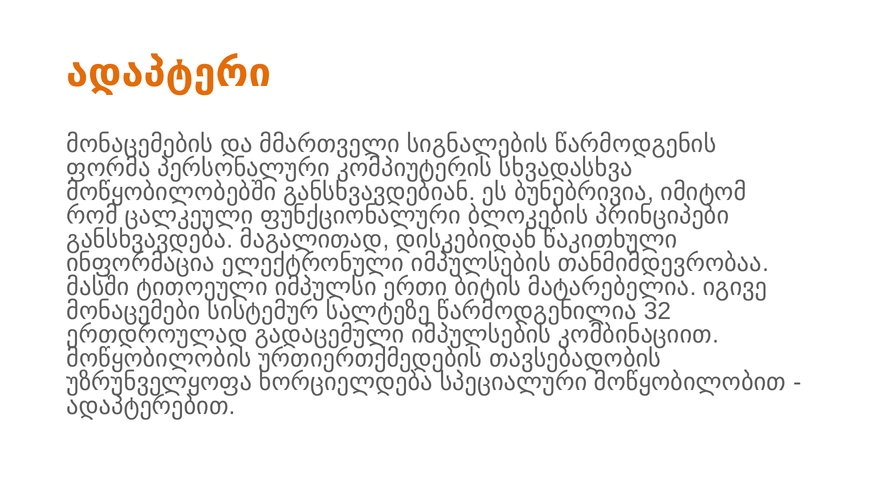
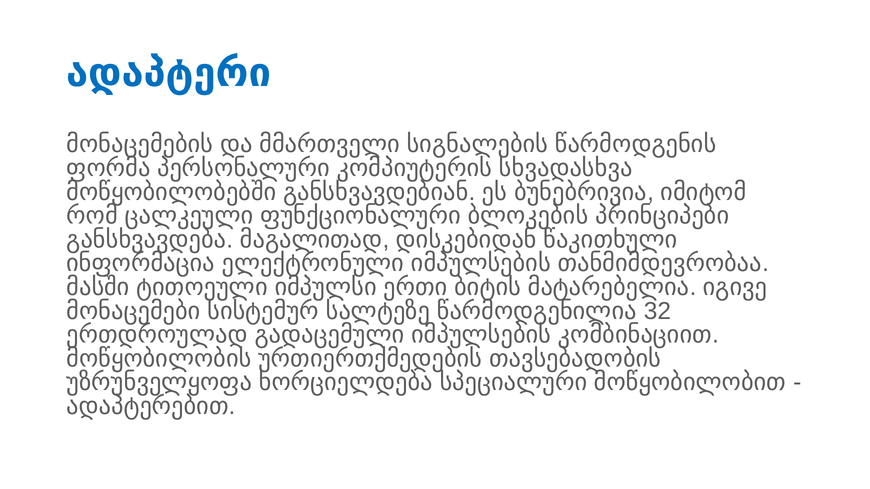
ადაპტერი colour: orange -> blue
